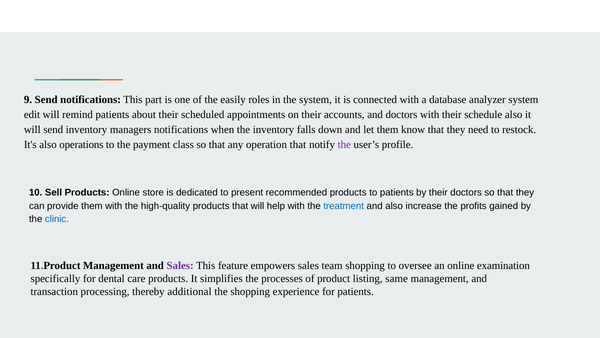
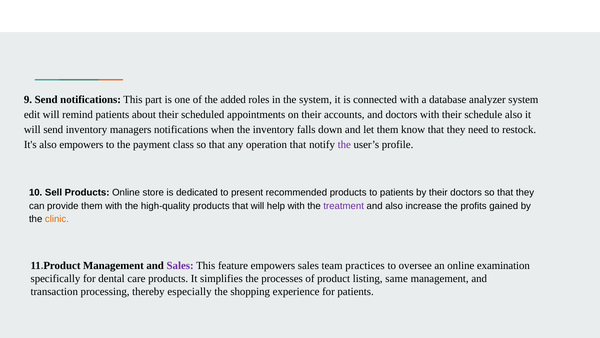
easily: easily -> added
also operations: operations -> empowers
treatment colour: blue -> purple
clinic colour: blue -> orange
team shopping: shopping -> practices
additional: additional -> especially
